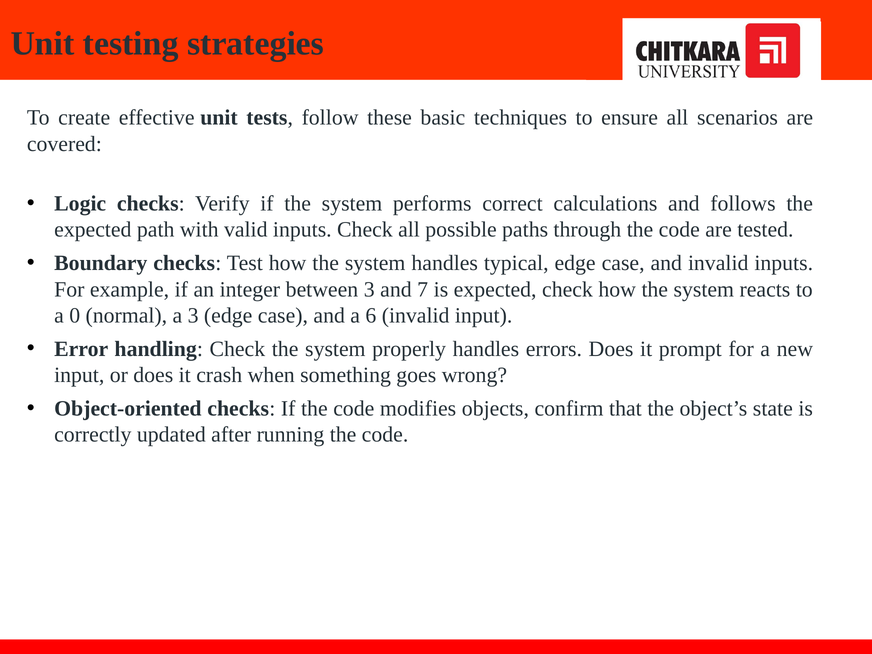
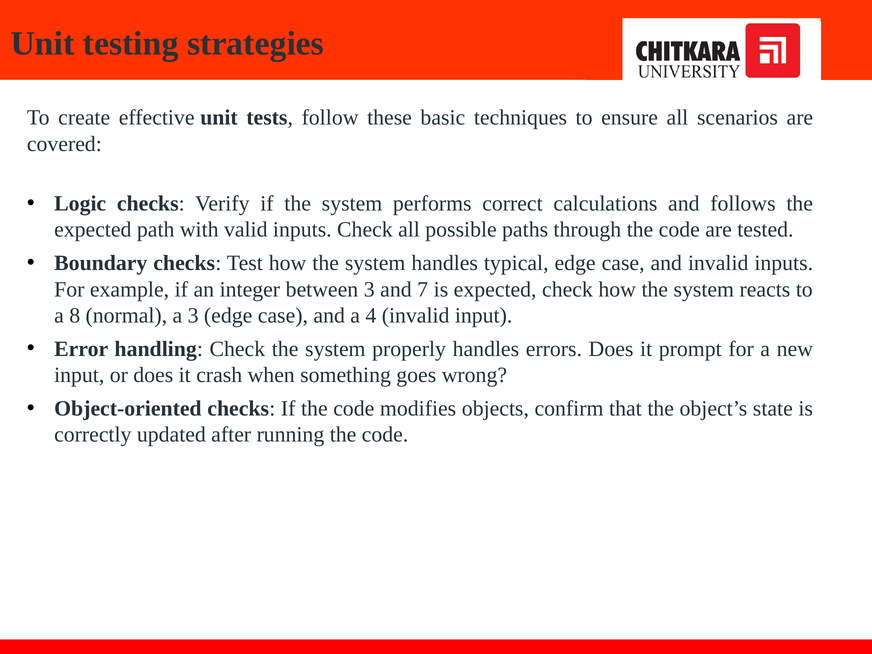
0: 0 -> 8
6: 6 -> 4
